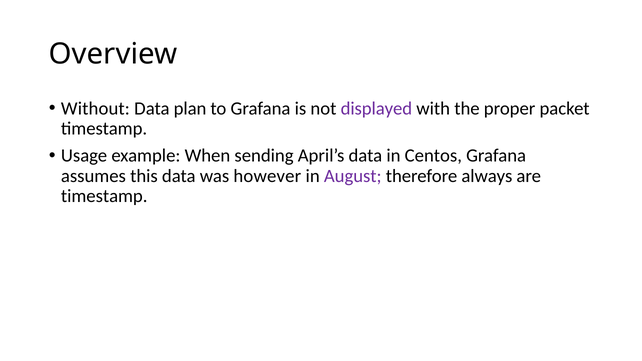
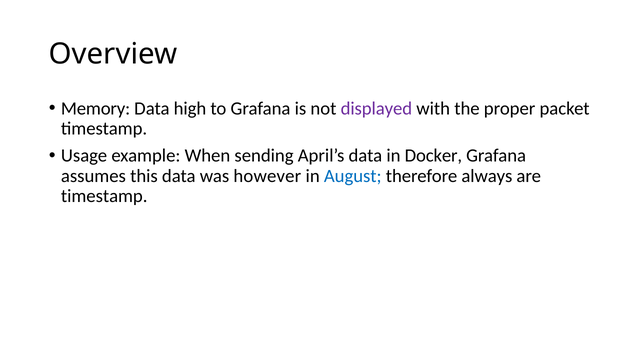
Without: Without -> Memory
plan: plan -> high
Centos: Centos -> Docker
August colour: purple -> blue
